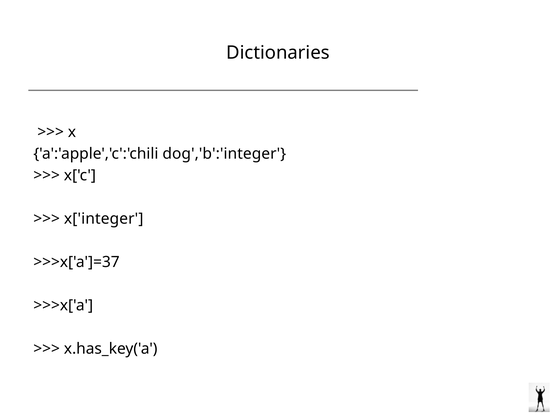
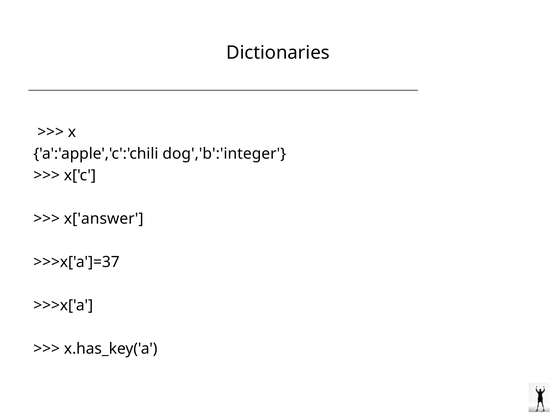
x['integer: x['integer -> x['answer
